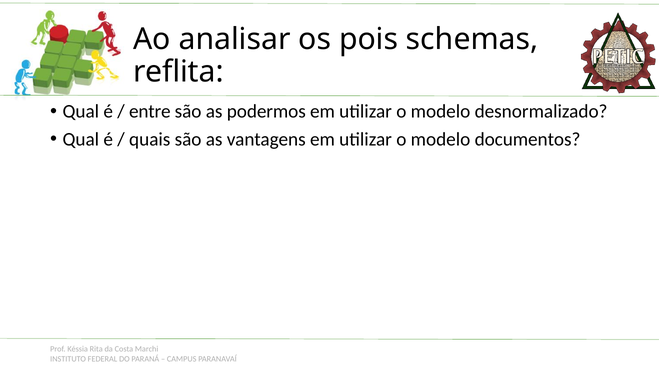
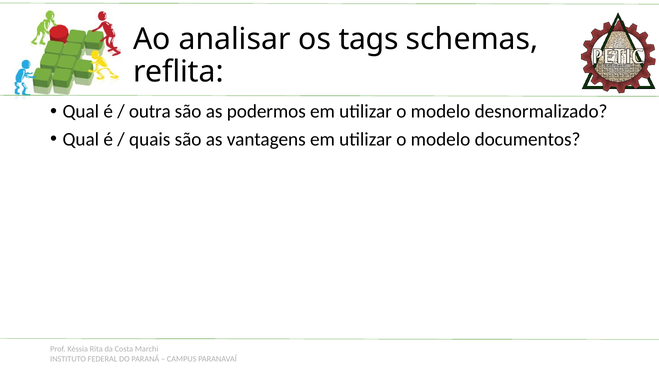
pois: pois -> tags
entre: entre -> outra
